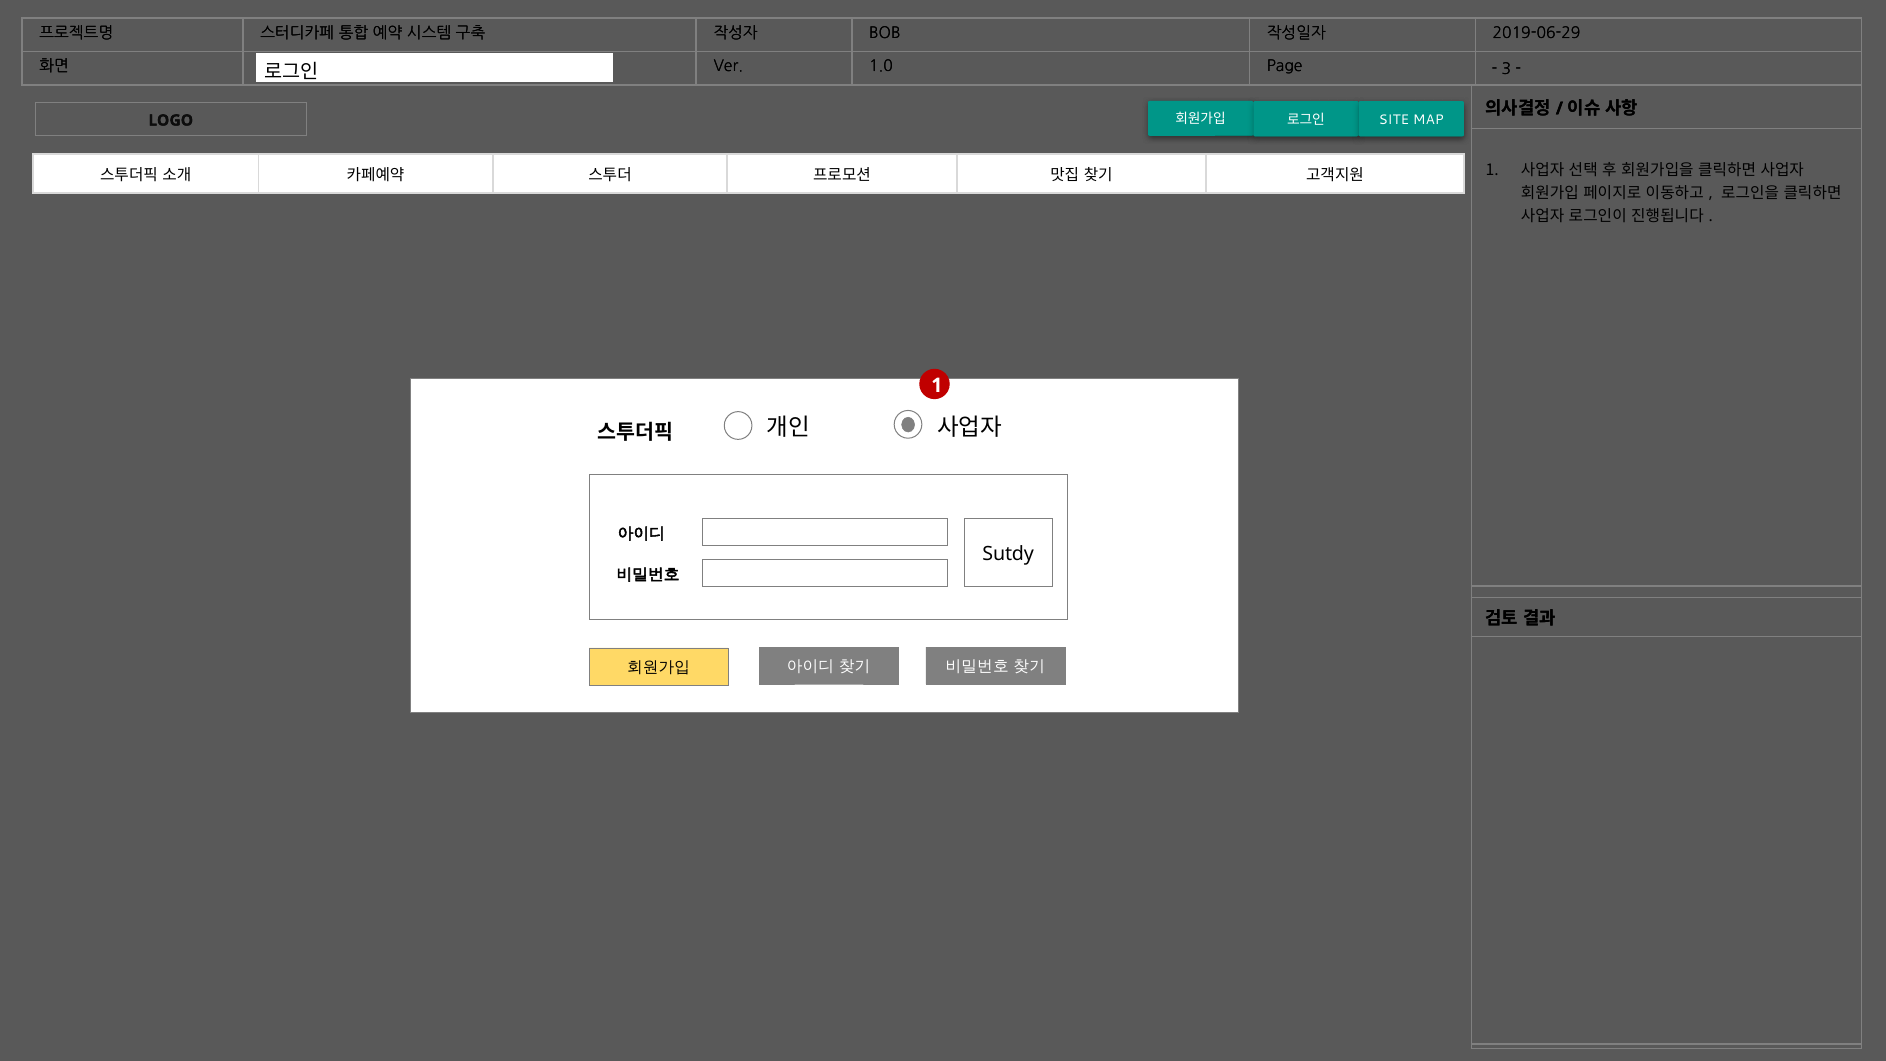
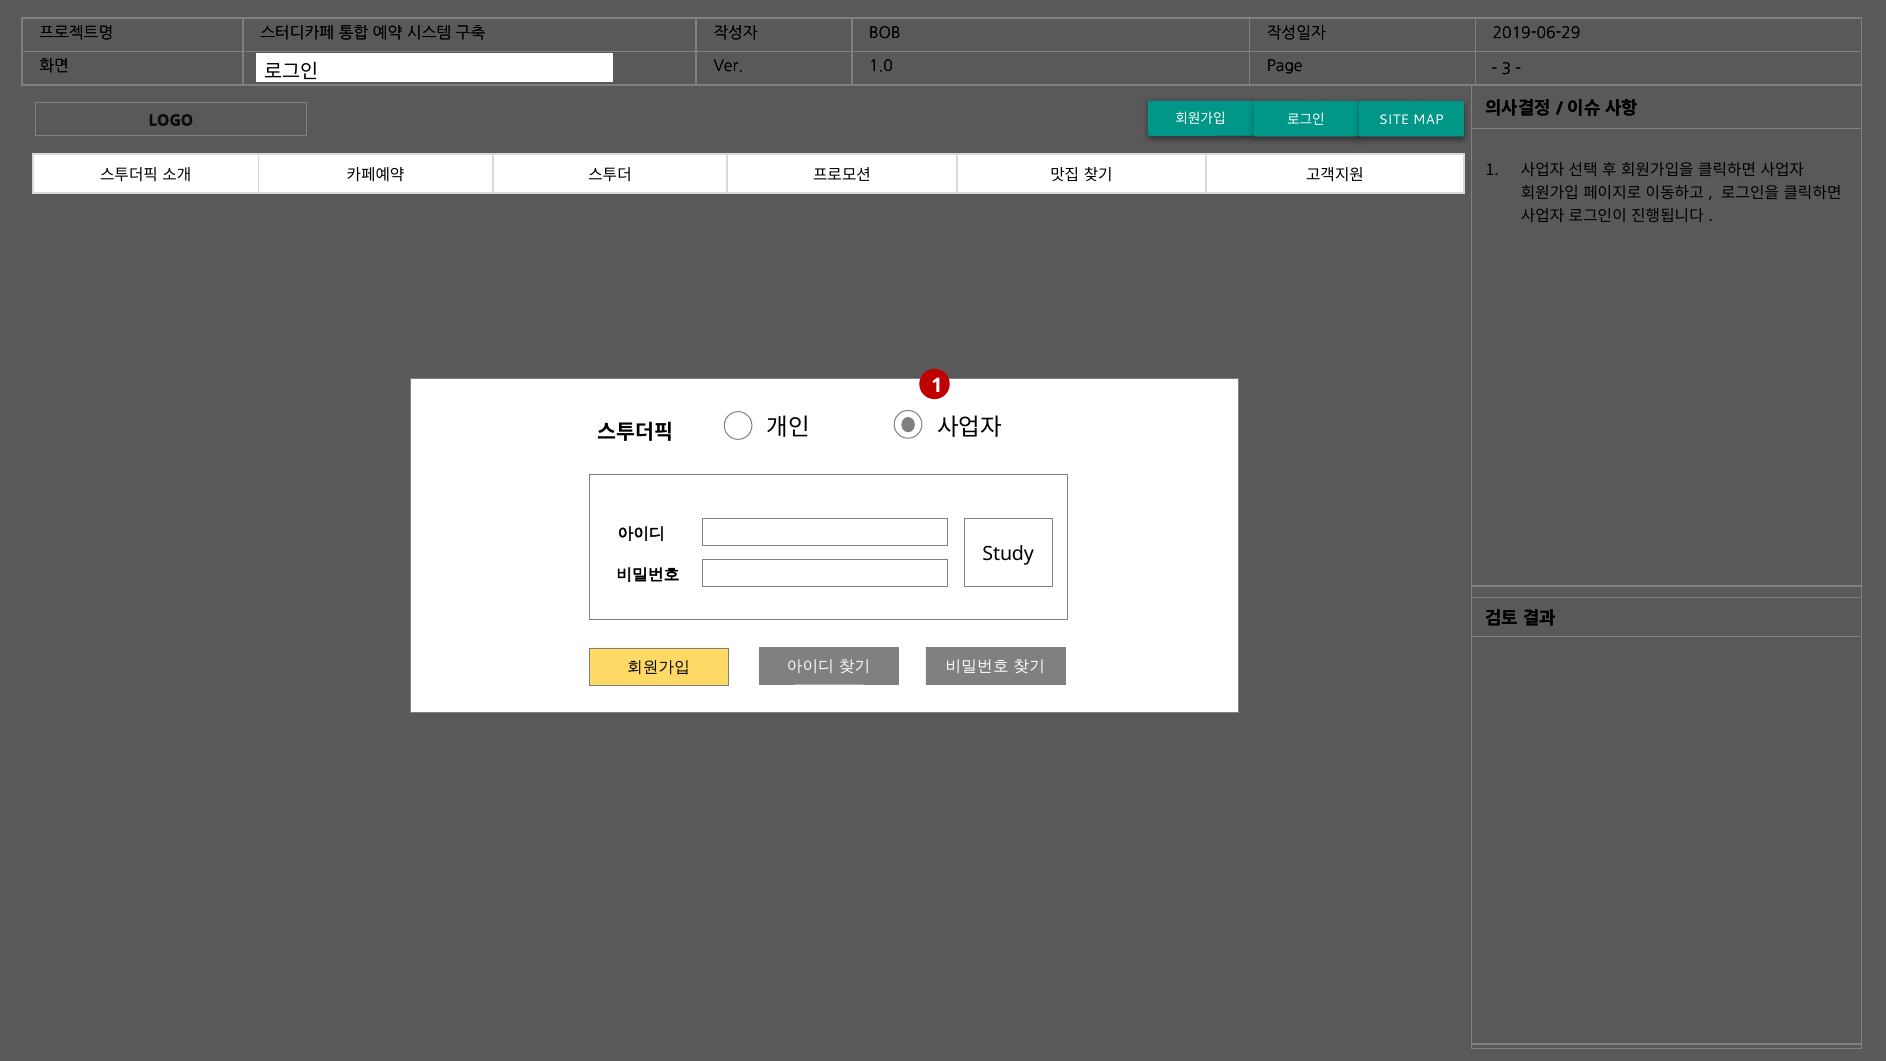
Sutdy: Sutdy -> Study
